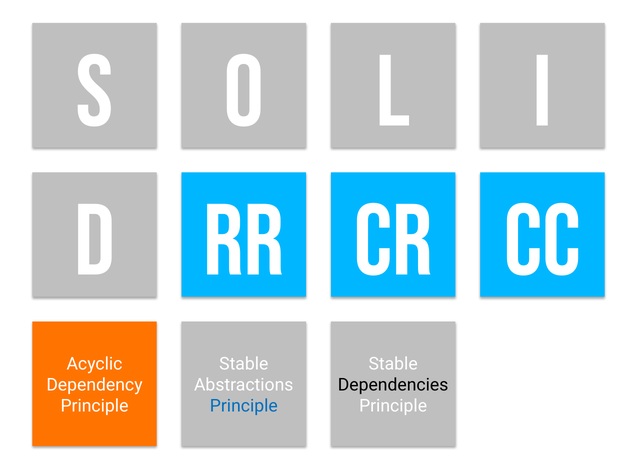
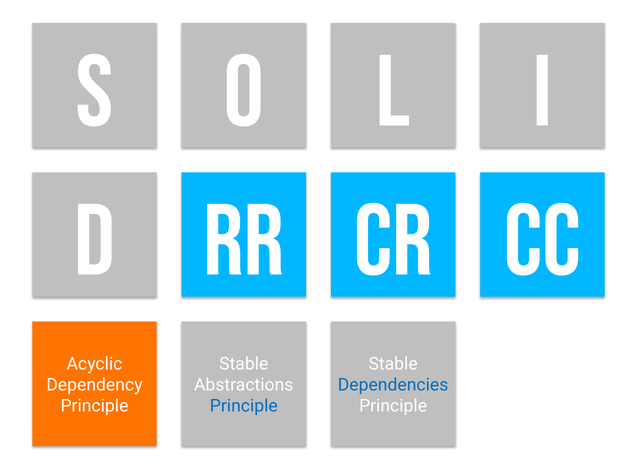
Dependencies colour: black -> blue
